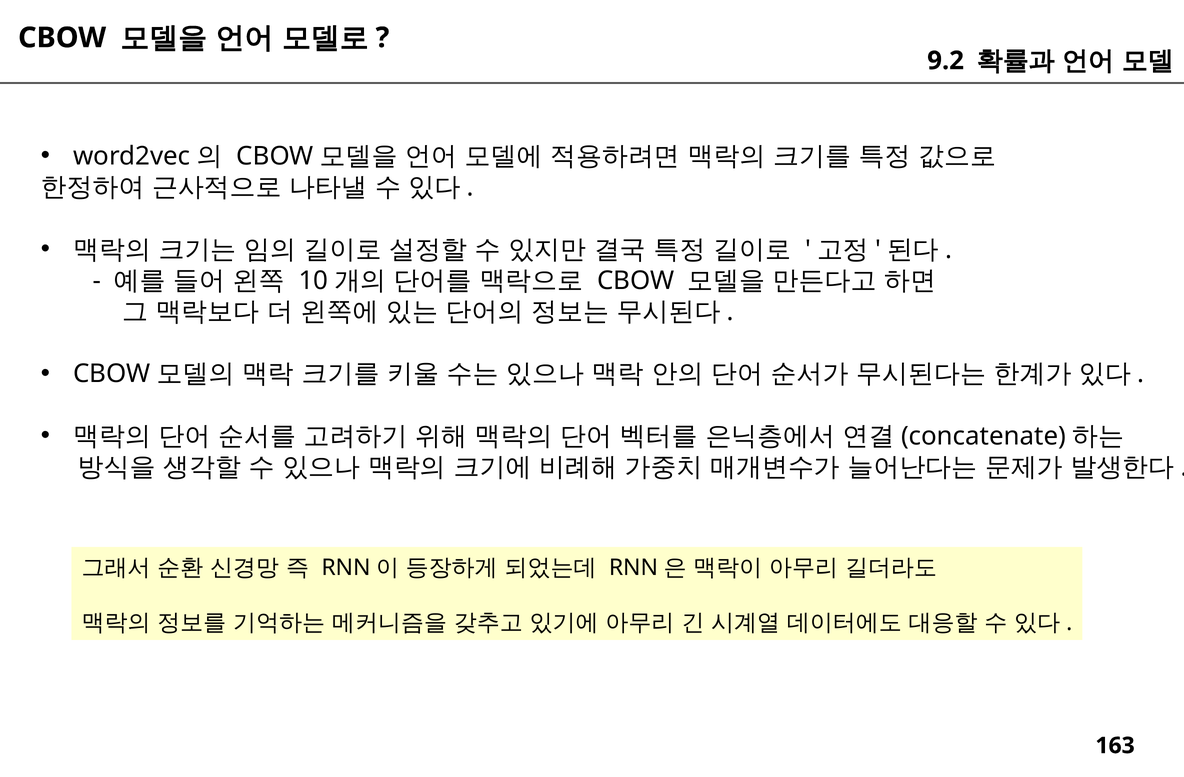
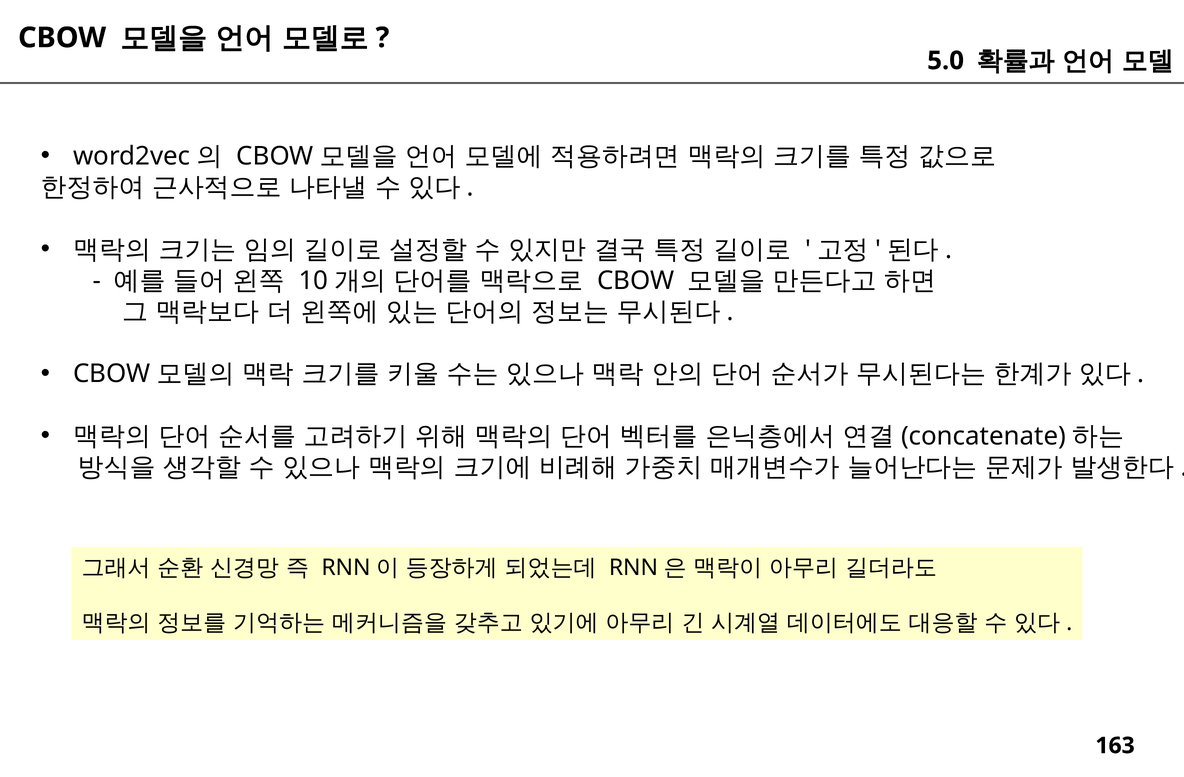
9.2: 9.2 -> 5.0
